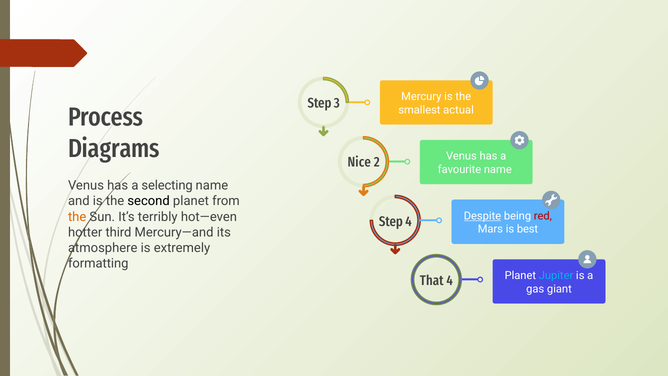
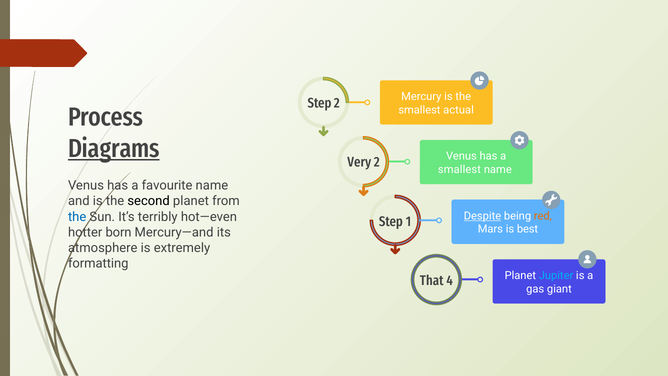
Step 3: 3 -> 2
Diagrams underline: none -> present
Nice: Nice -> Very
favourite at (460, 169): favourite -> smallest
selecting: selecting -> favourite
red colour: red -> orange
the at (77, 217) colour: orange -> blue
Step 4: 4 -> 1
third: third -> born
